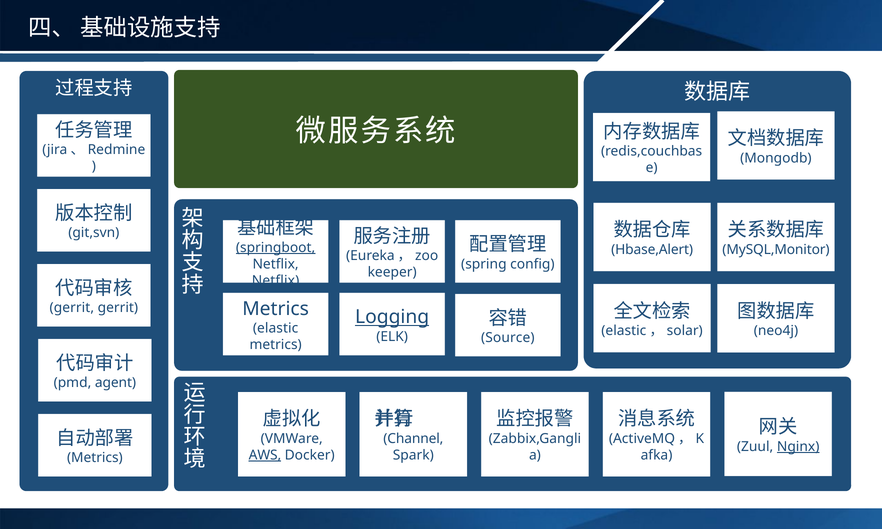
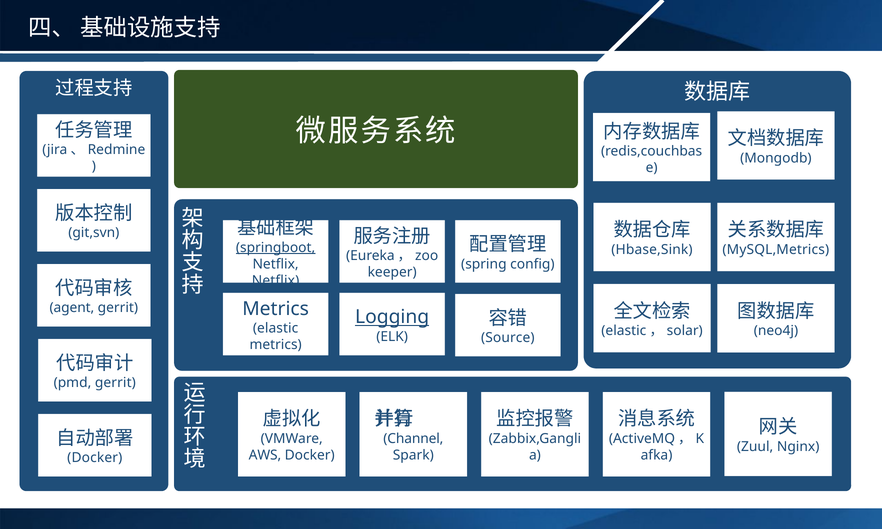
Hbase,Alert: Hbase,Alert -> Hbase,Sink
MySQL,Monitor: MySQL,Monitor -> MySQL,Metrics
gerrit at (72, 308): gerrit -> agent
pmd agent: agent -> gerrit
Nginx underline: present -> none
AWS underline: present -> none
Metrics at (95, 458): Metrics -> Docker
